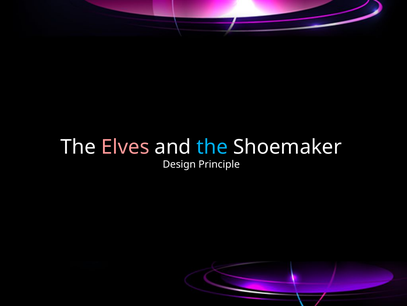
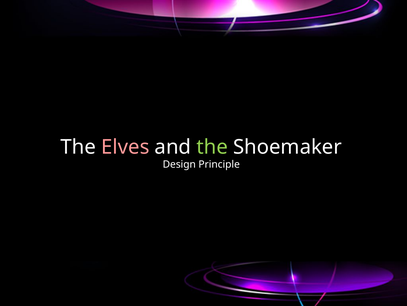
the at (212, 147) colour: light blue -> light green
